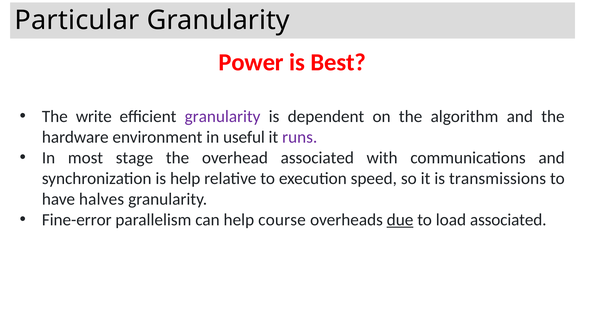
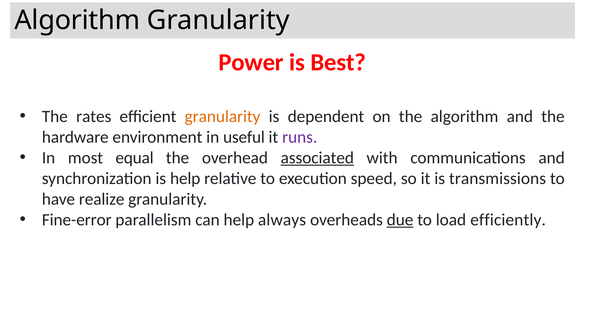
Particular at (77, 20): Particular -> Algorithm
write: write -> rates
granularity at (223, 117) colour: purple -> orange
stage: stage -> equal
associated at (317, 158) underline: none -> present
halves: halves -> realize
course: course -> always
load associated: associated -> efficiently
